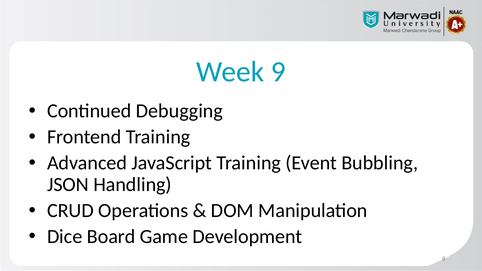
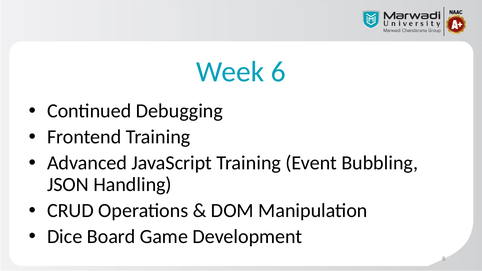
9: 9 -> 6
